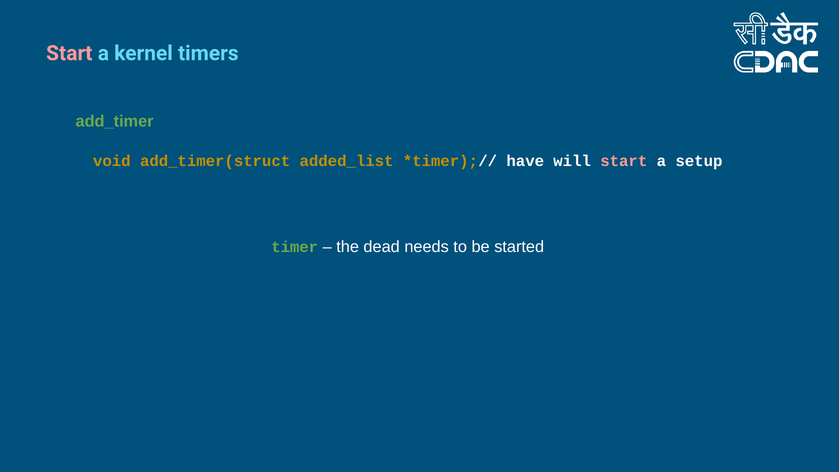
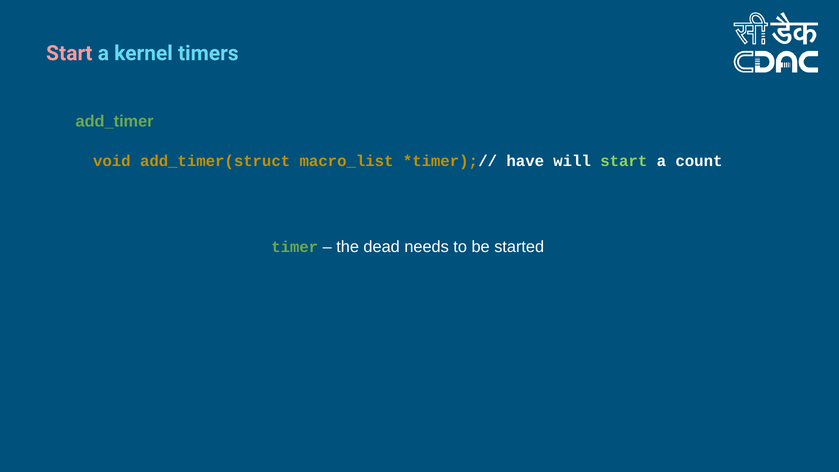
added_list: added_list -> macro_list
start at (624, 161) colour: pink -> light green
setup: setup -> count
